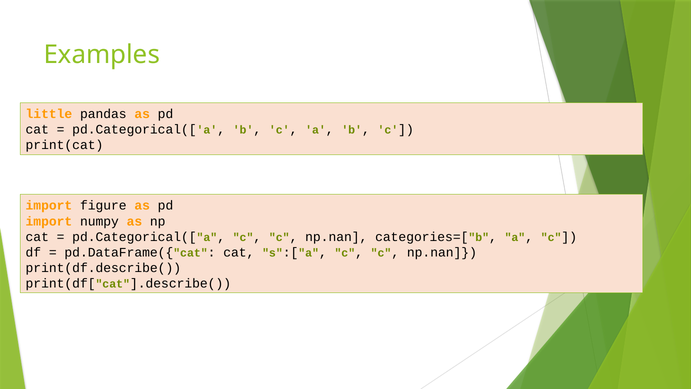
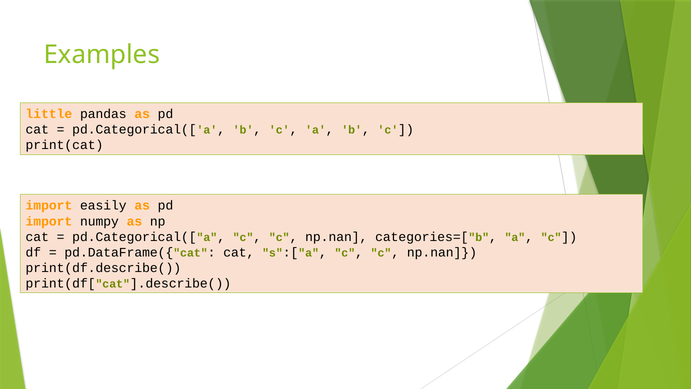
figure: figure -> easily
